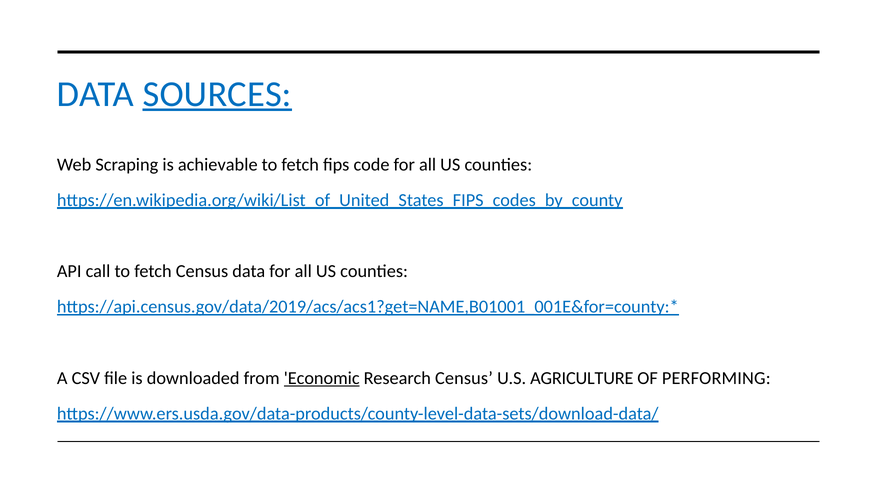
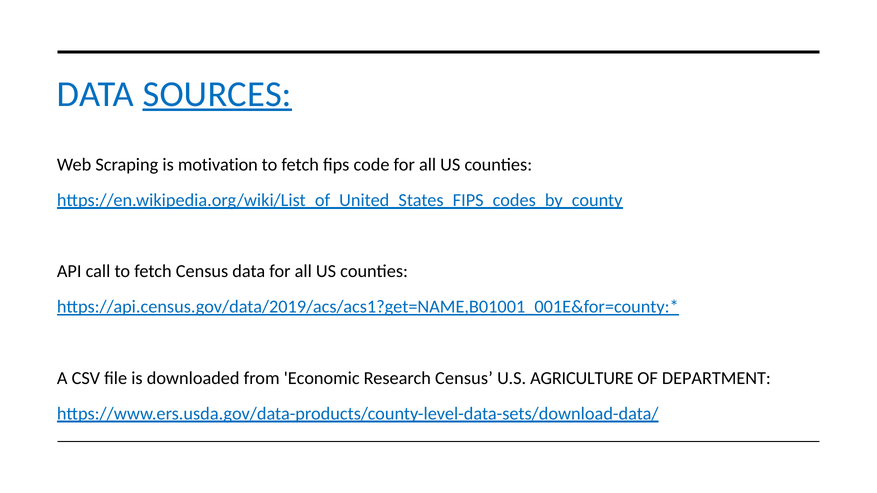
achievable: achievable -> motivation
Economic underline: present -> none
PERFORMING: PERFORMING -> DEPARTMENT
